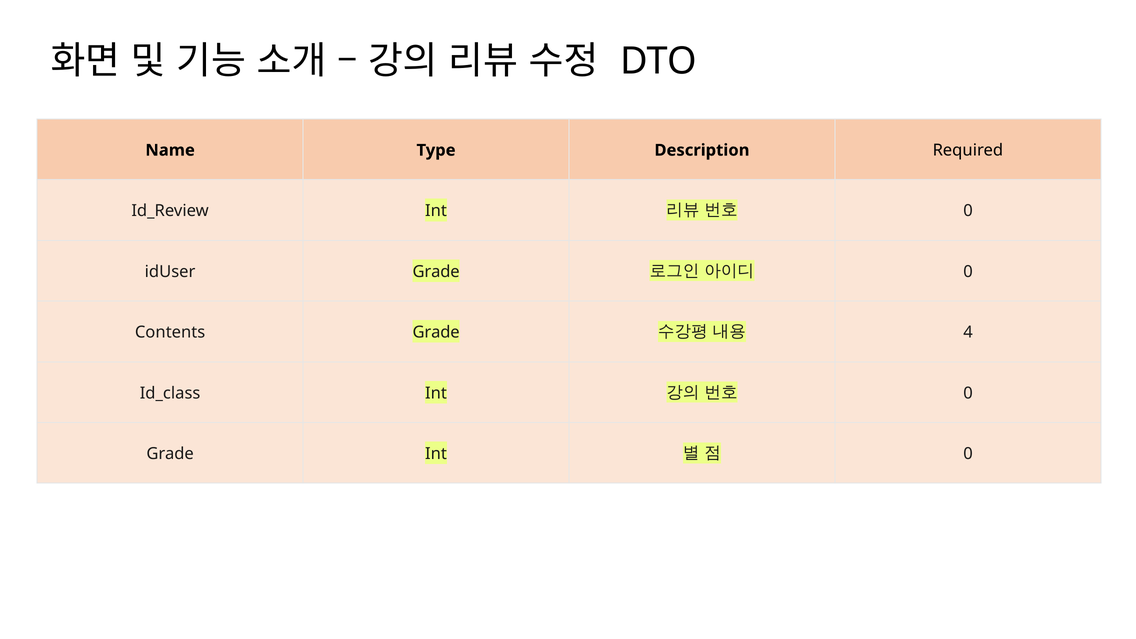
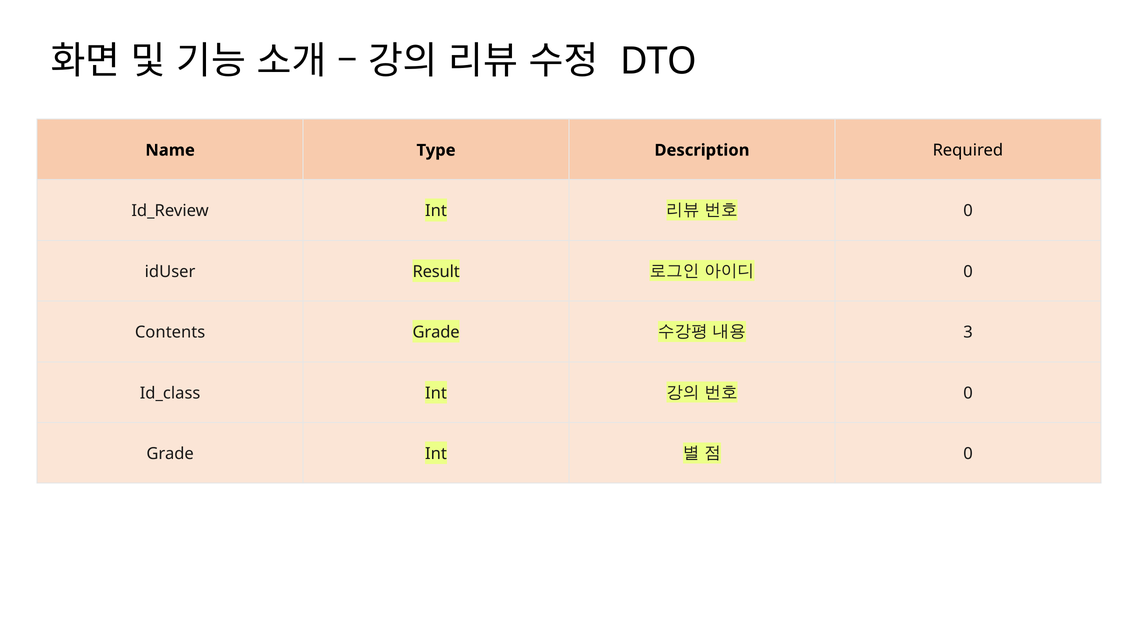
idUser Grade: Grade -> Result
4: 4 -> 3
